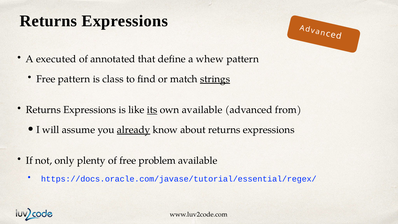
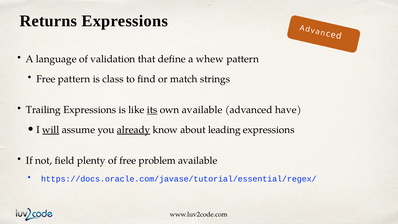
executed: executed -> language
annotated: annotated -> validation
strings underline: present -> none
Returns at (43, 110): Returns -> Trailing
from: from -> have
will underline: none -> present
about returns: returns -> leading
only: only -> field
